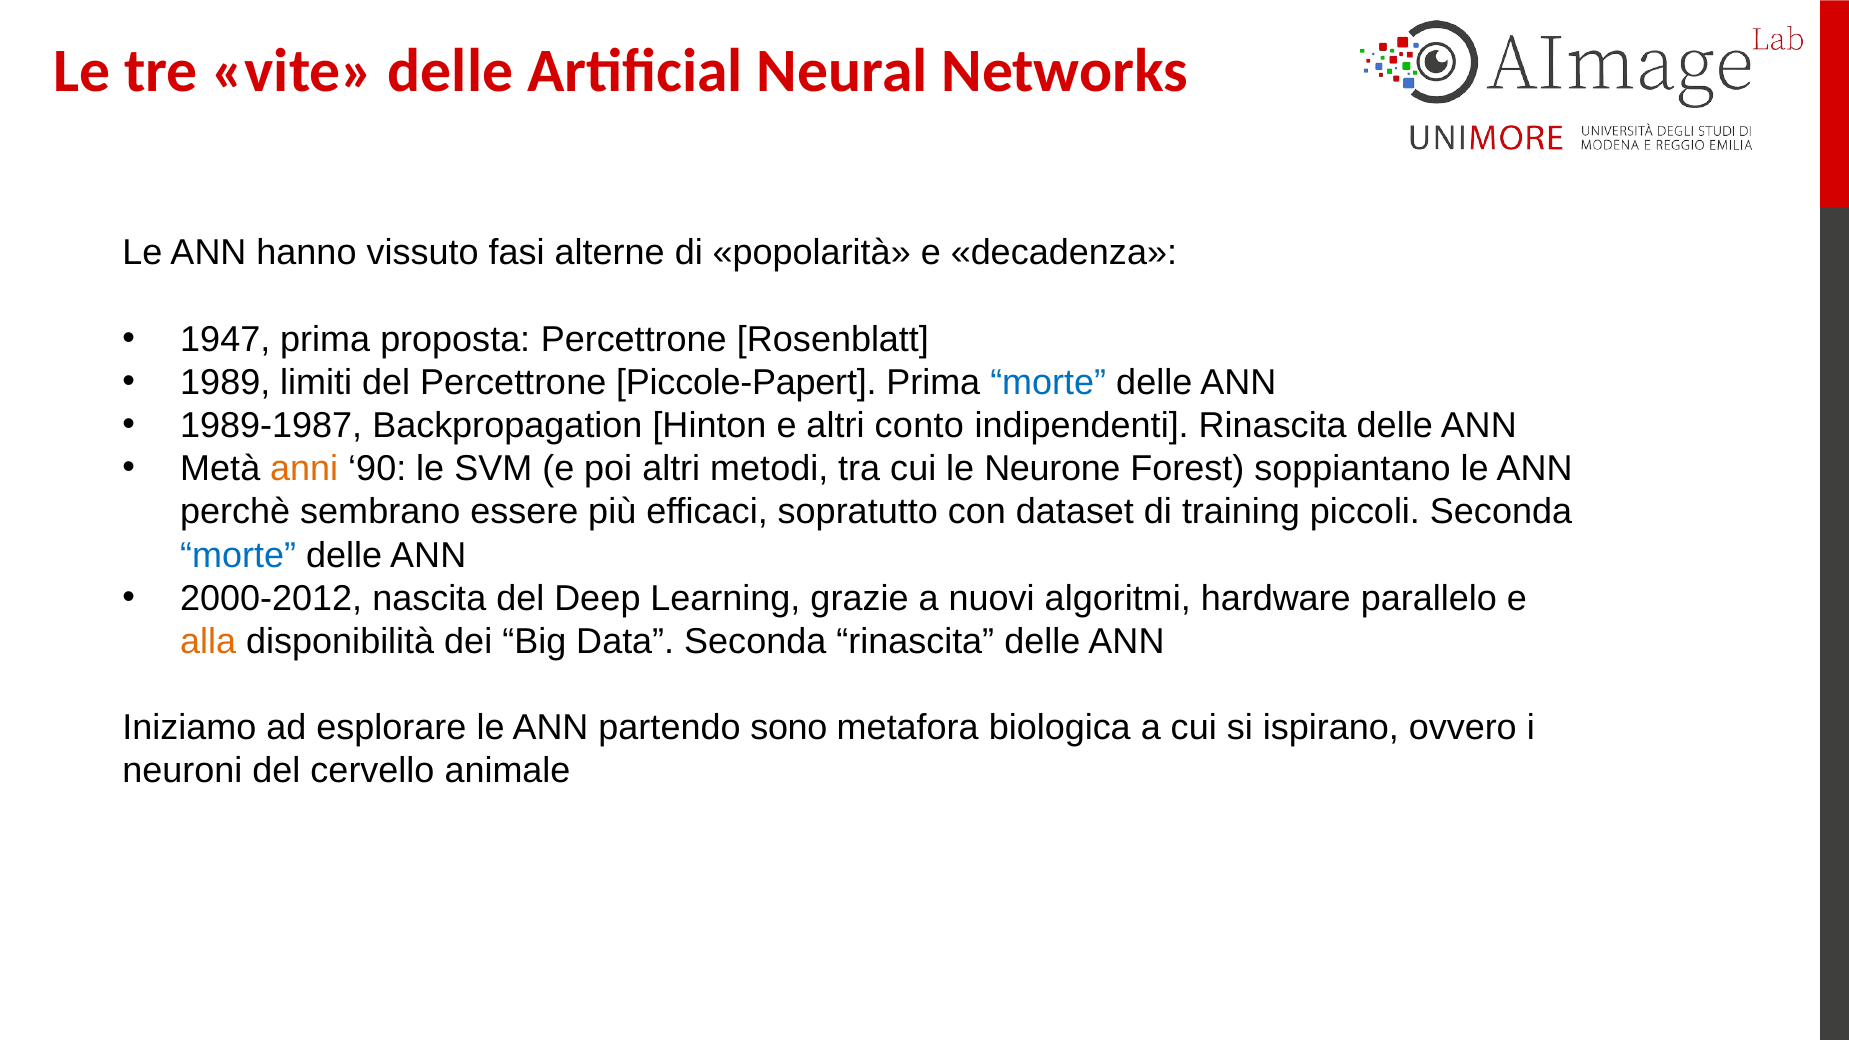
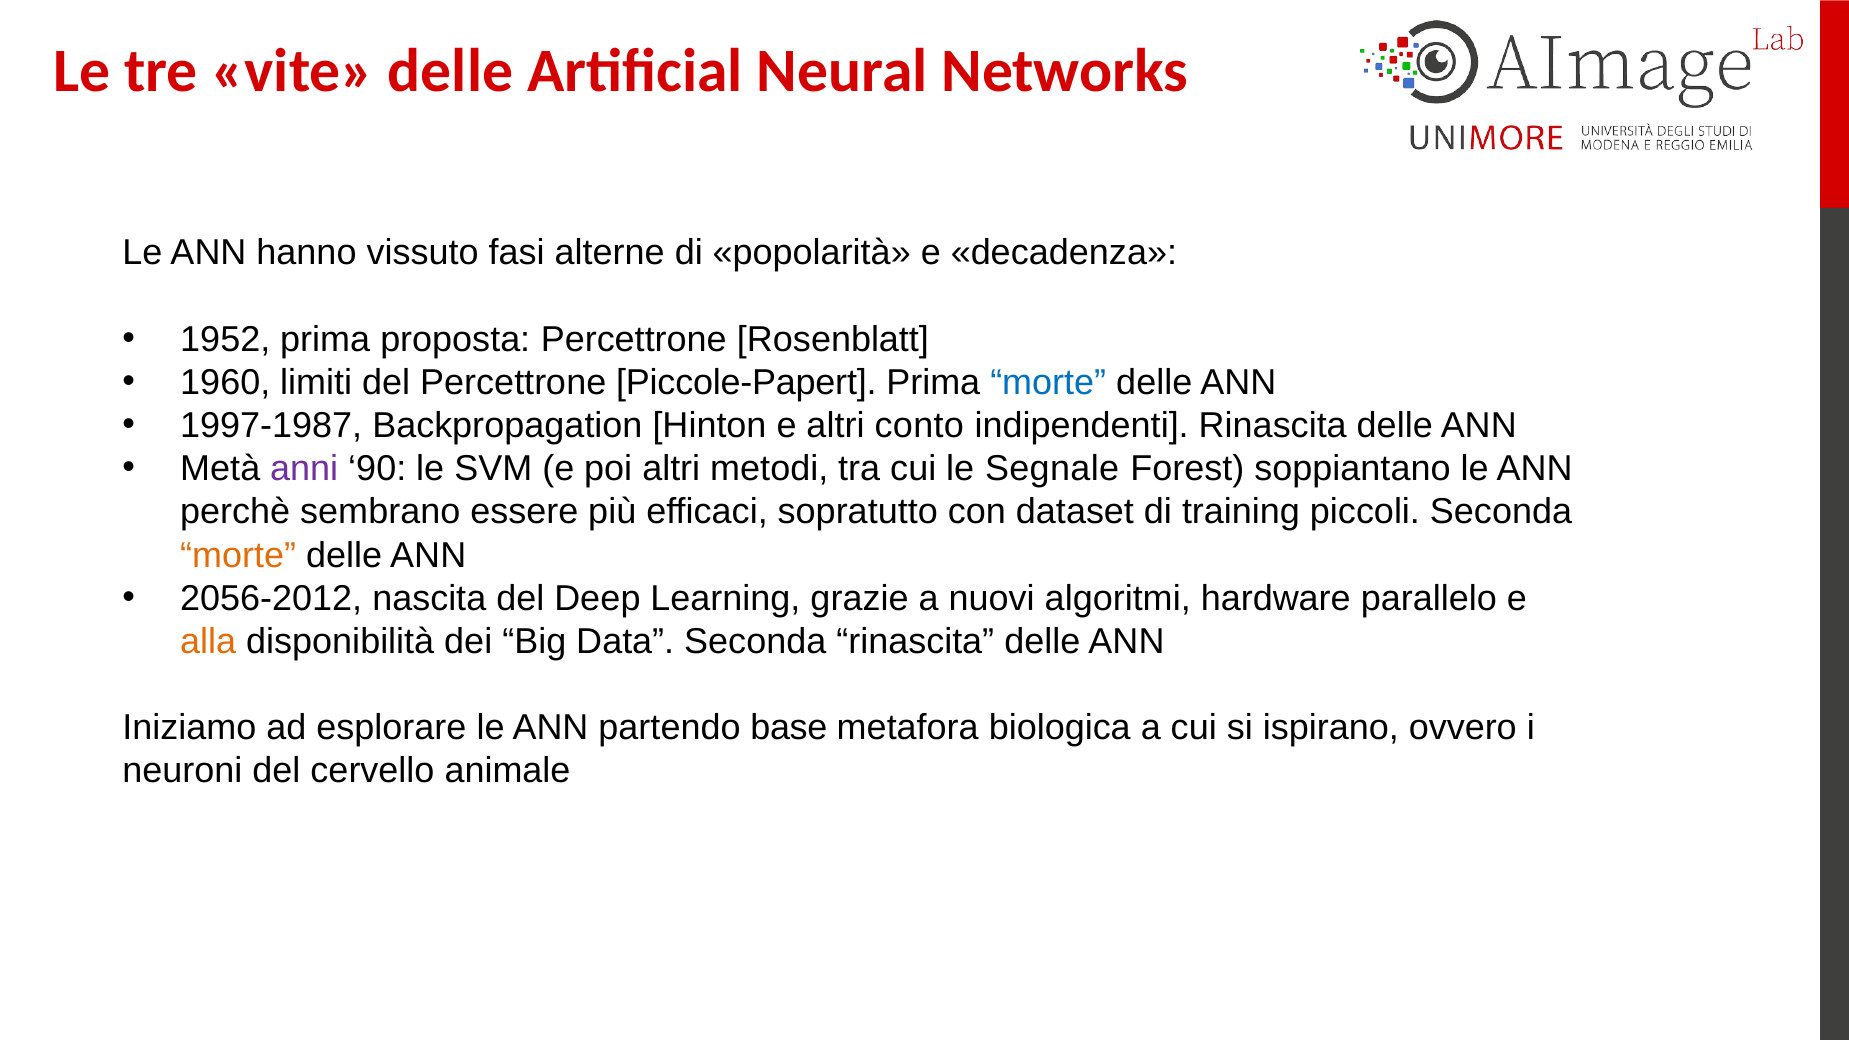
1947: 1947 -> 1952
1989: 1989 -> 1960
1989-1987: 1989-1987 -> 1997-1987
anni colour: orange -> purple
Neurone: Neurone -> Segnale
morte at (238, 555) colour: blue -> orange
2000-2012: 2000-2012 -> 2056-2012
sono: sono -> base
